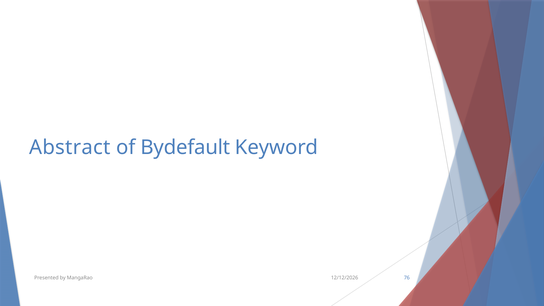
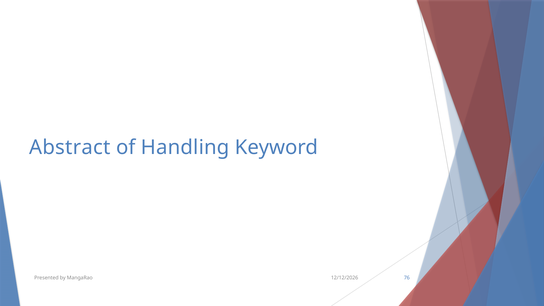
Bydefault: Bydefault -> Handling
